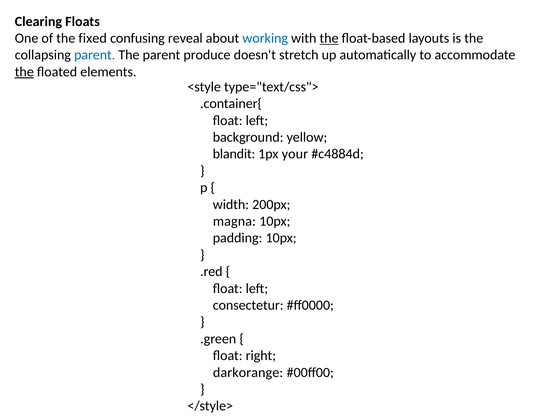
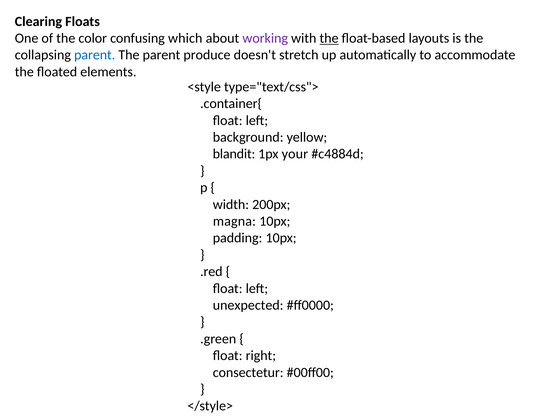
fixed: fixed -> color
reveal: reveal -> which
working colour: blue -> purple
the at (24, 72) underline: present -> none
consectetur: consectetur -> unexpected
darkorange: darkorange -> consectetur
